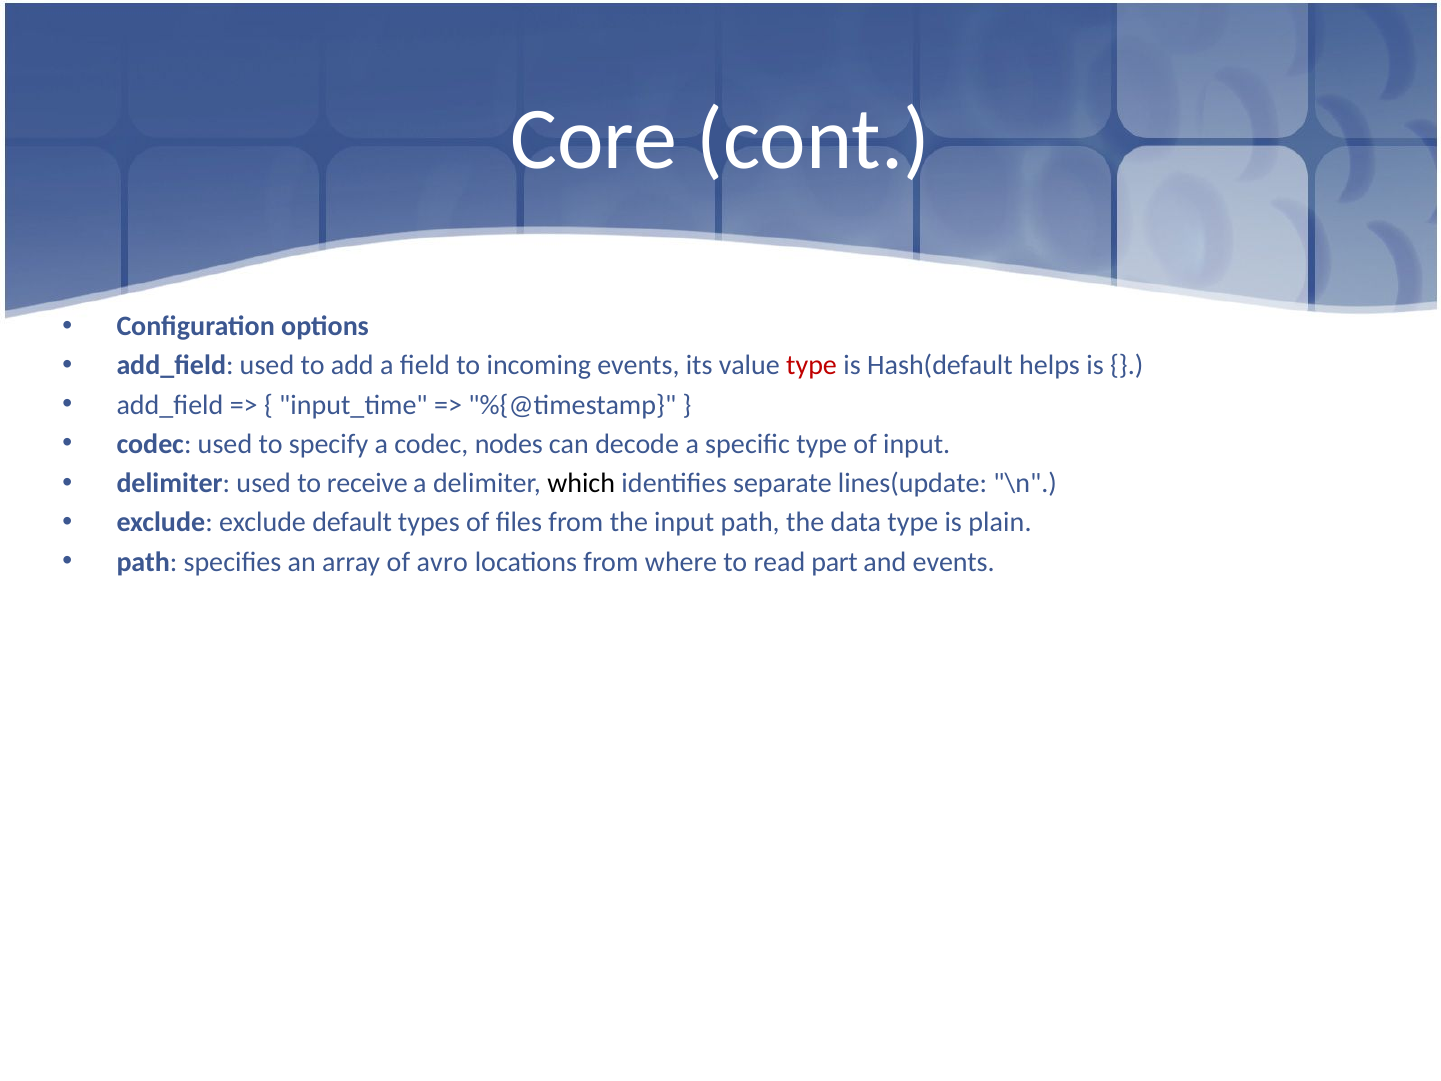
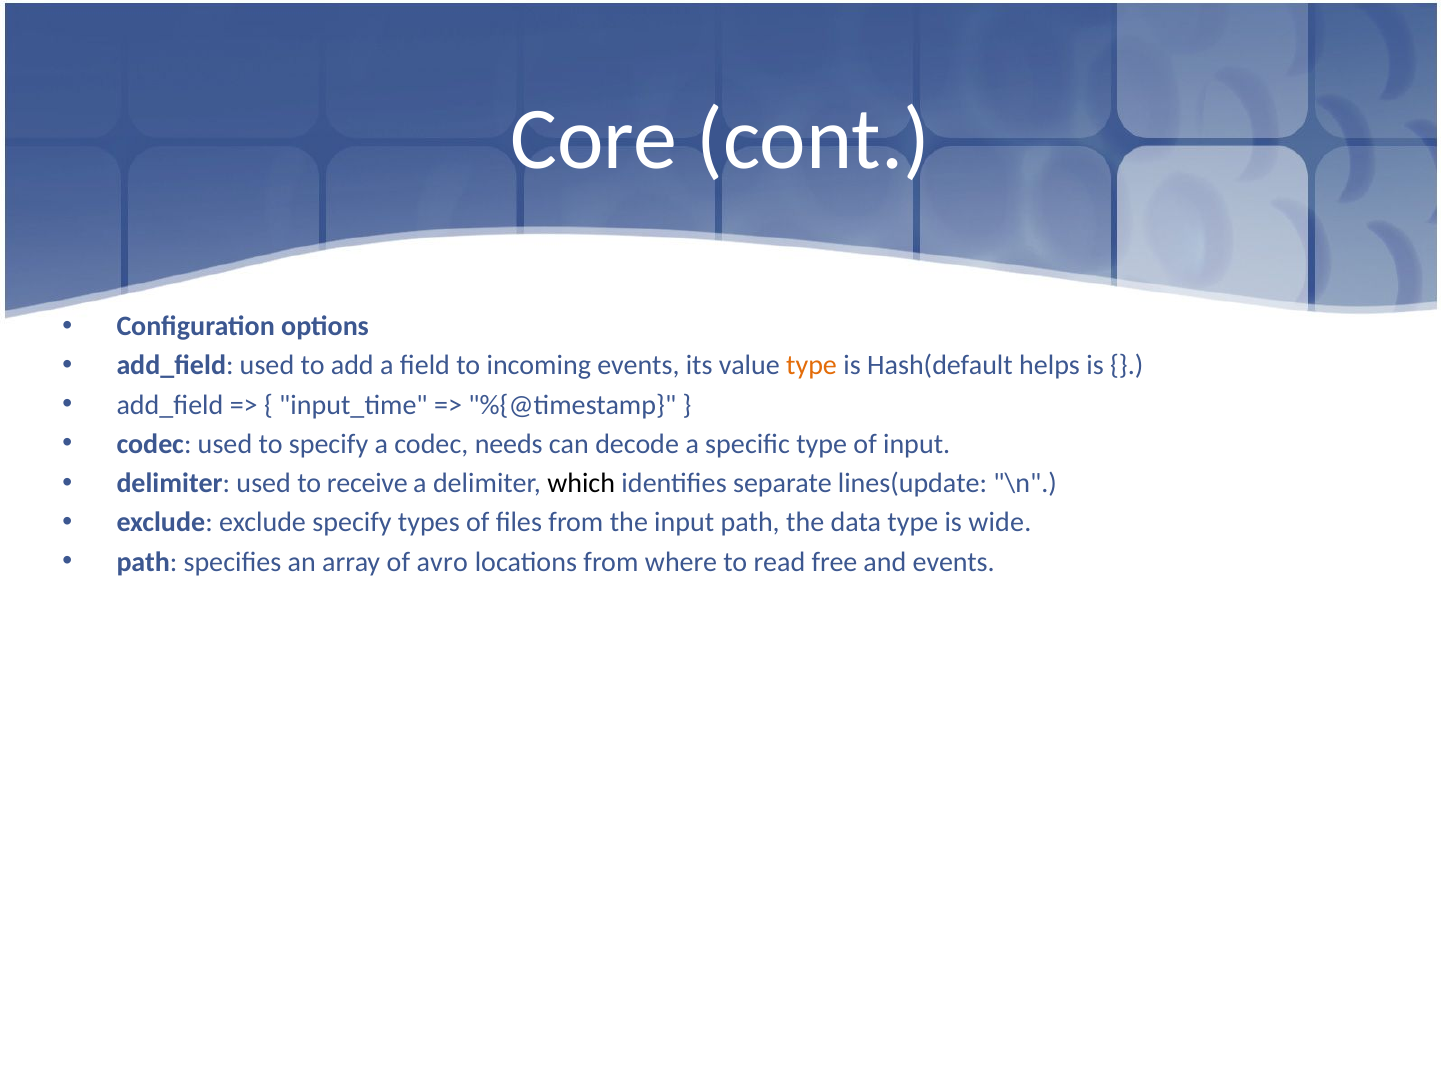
type at (812, 365) colour: red -> orange
nodes: nodes -> needs
exclude default: default -> specify
plain: plain -> wide
part: part -> free
